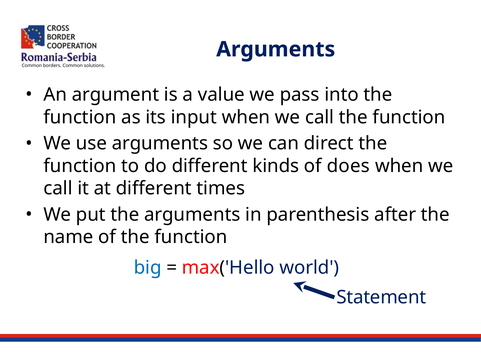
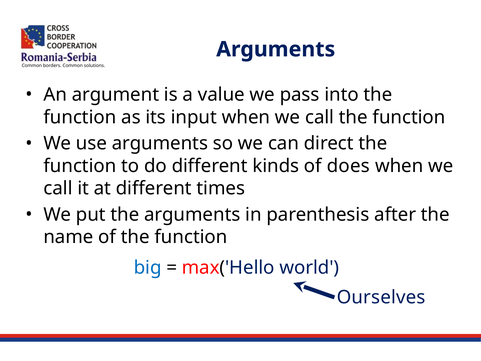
Statement: Statement -> Ourselves
